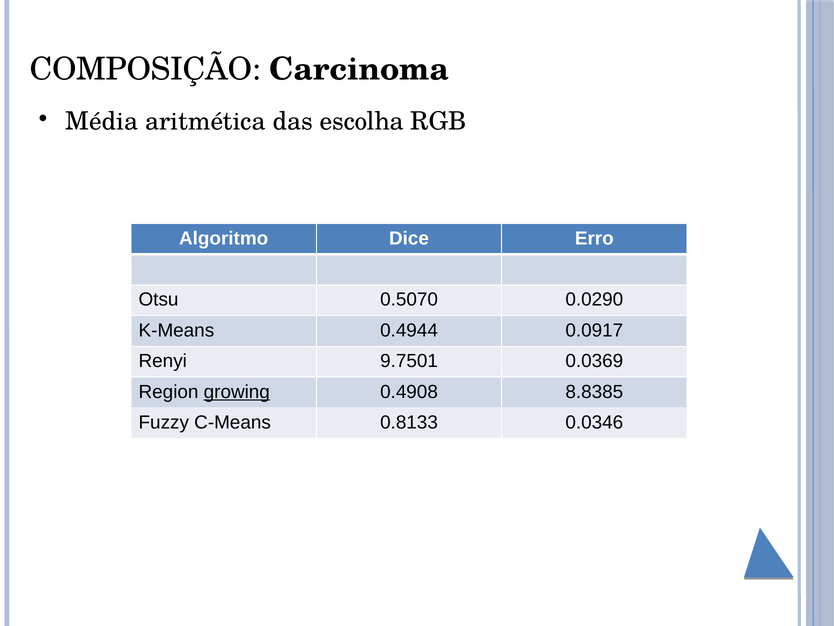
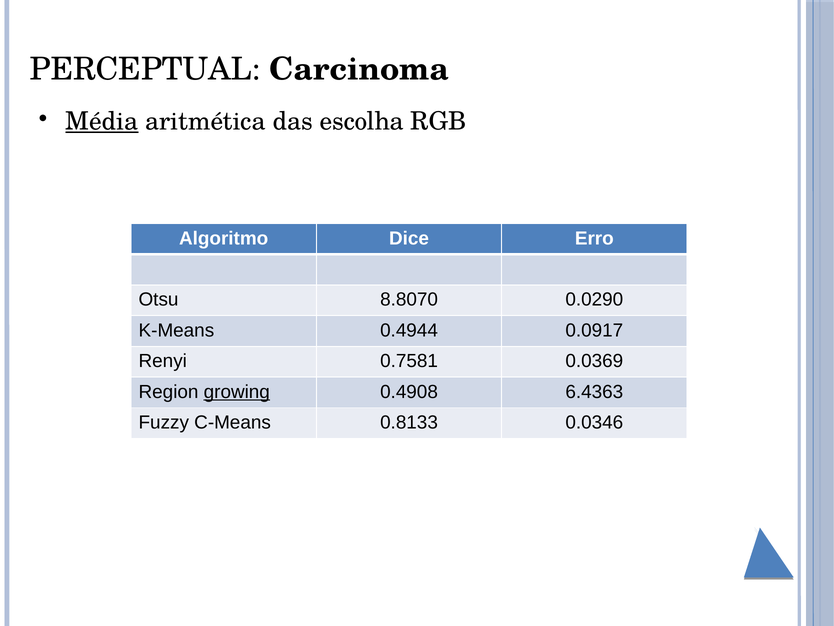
COMPOSIÇÃO: COMPOSIÇÃO -> PERCEPTUAL
Média underline: none -> present
0.5070: 0.5070 -> 8.8070
9.7501: 9.7501 -> 0.7581
8.8385: 8.8385 -> 6.4363
